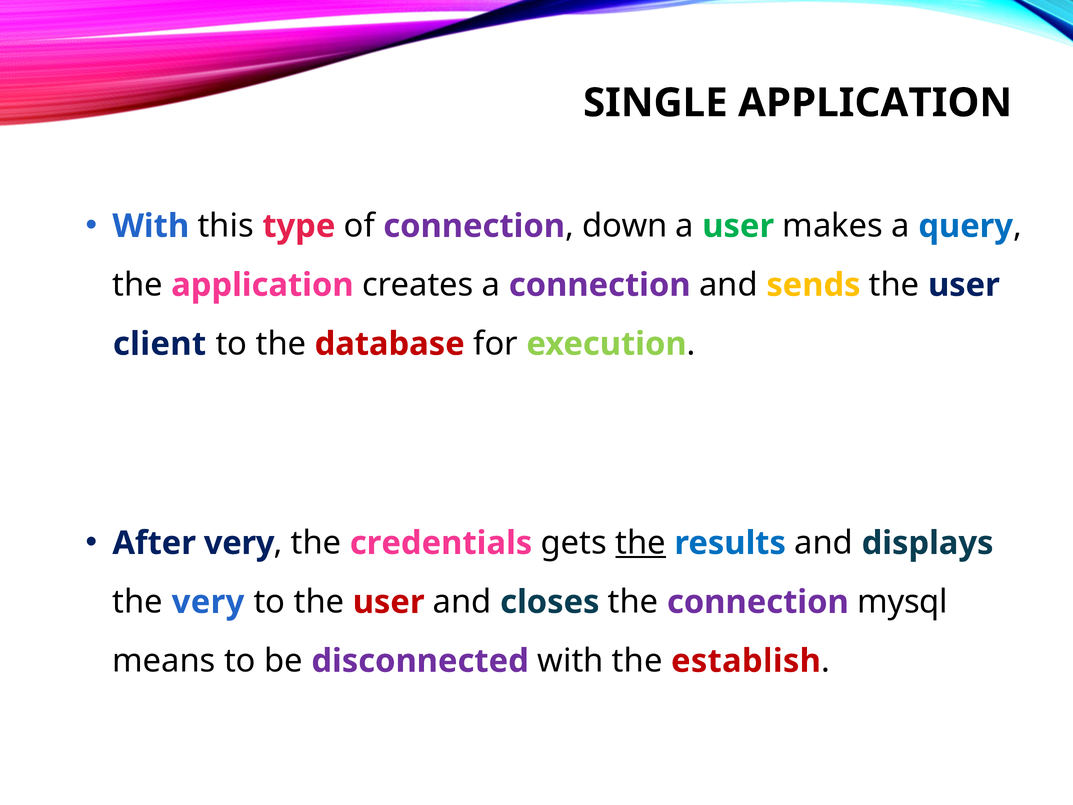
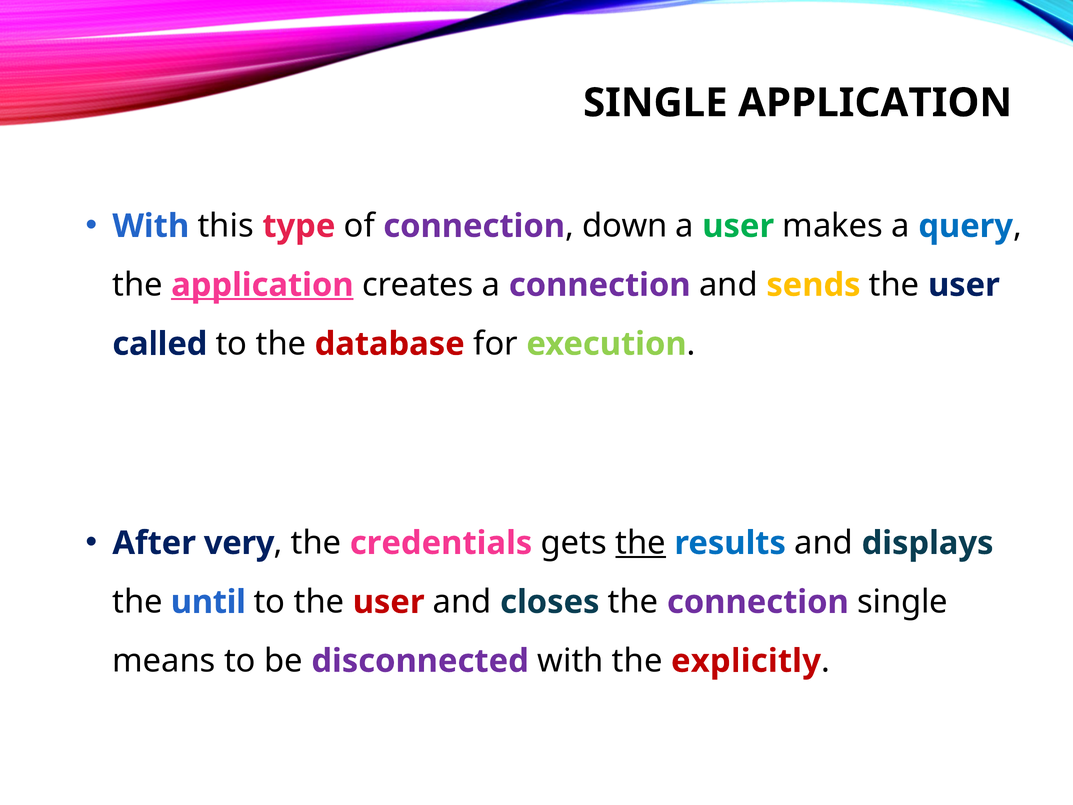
application at (262, 285) underline: none -> present
client: client -> called
the very: very -> until
connection mysql: mysql -> single
establish: establish -> explicitly
